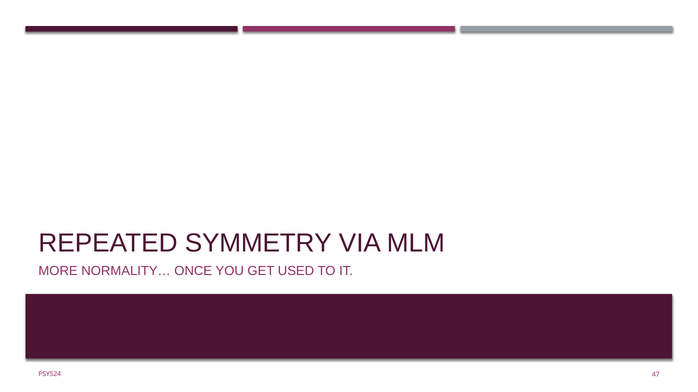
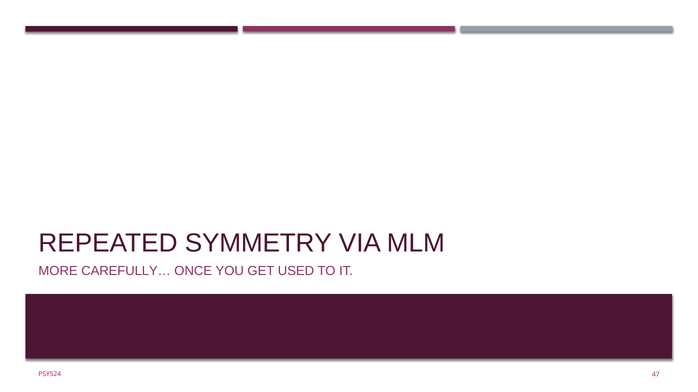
NORMALITY…: NORMALITY… -> CAREFULLY…
